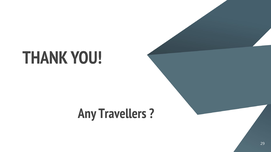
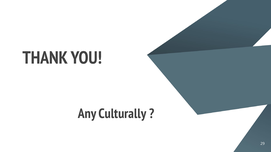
Travellers: Travellers -> Culturally
